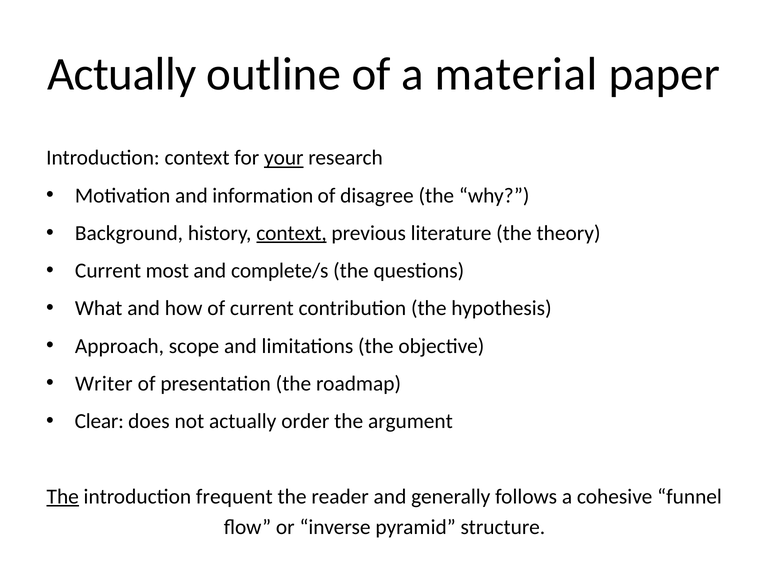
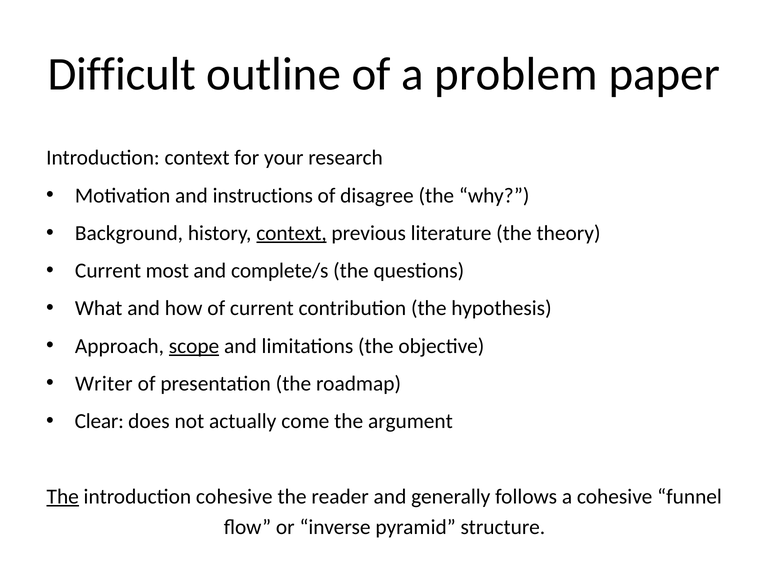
Actually at (122, 74): Actually -> Difficult
material: material -> problem
your underline: present -> none
information: information -> instructions
scope underline: none -> present
order: order -> come
introduction frequent: frequent -> cohesive
